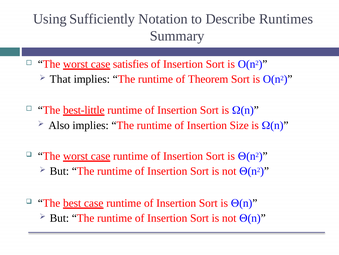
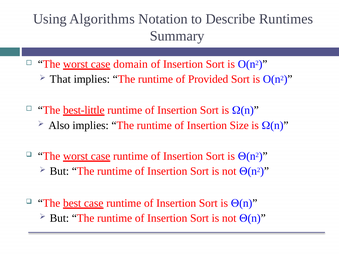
Sufficiently: Sufficiently -> Algorithms
satisfies: satisfies -> domain
Theorem: Theorem -> Provided
